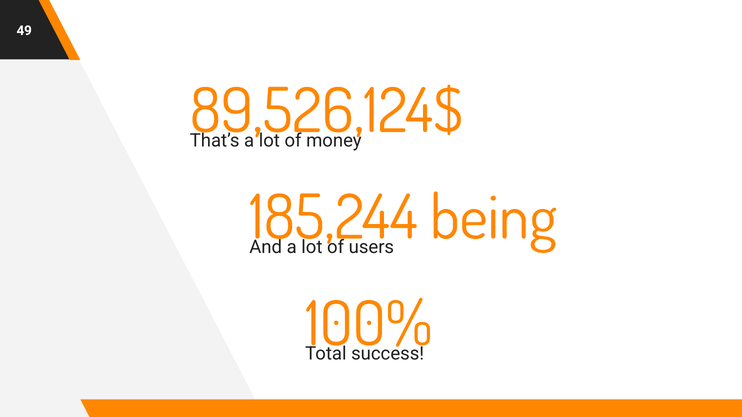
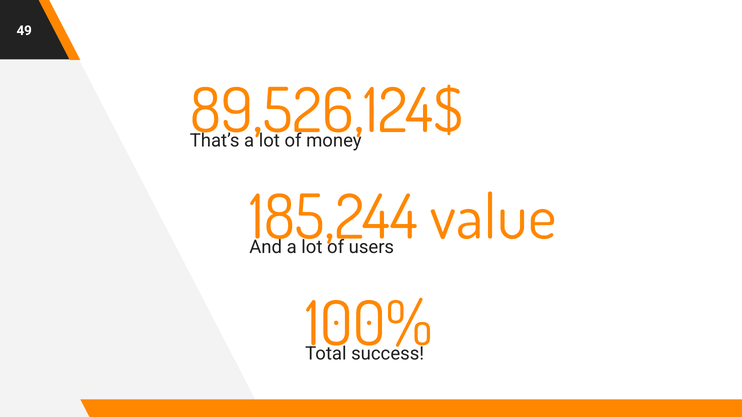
being: being -> value
